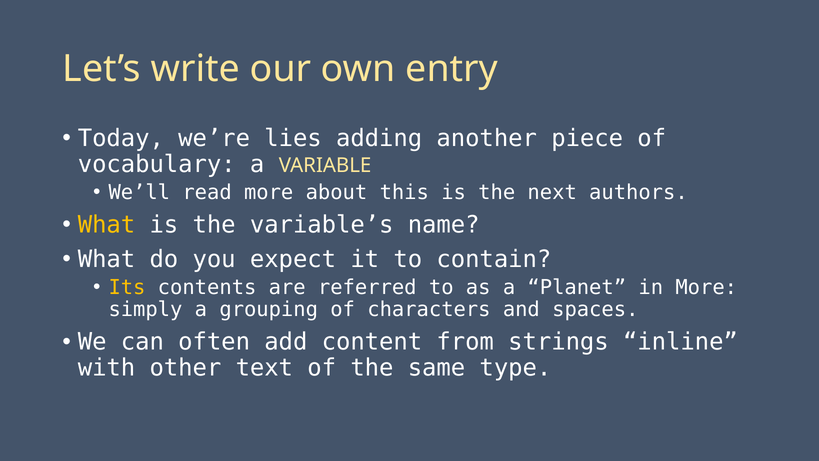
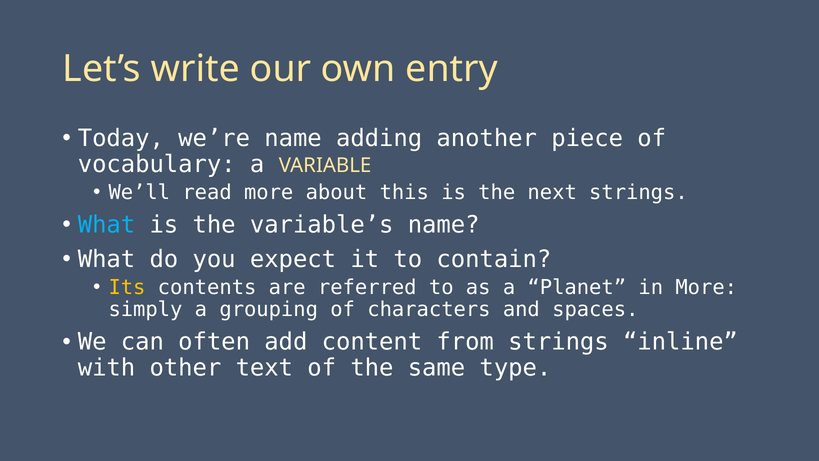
we’re lies: lies -> name
next authors: authors -> strings
What at (107, 225) colour: yellow -> light blue
